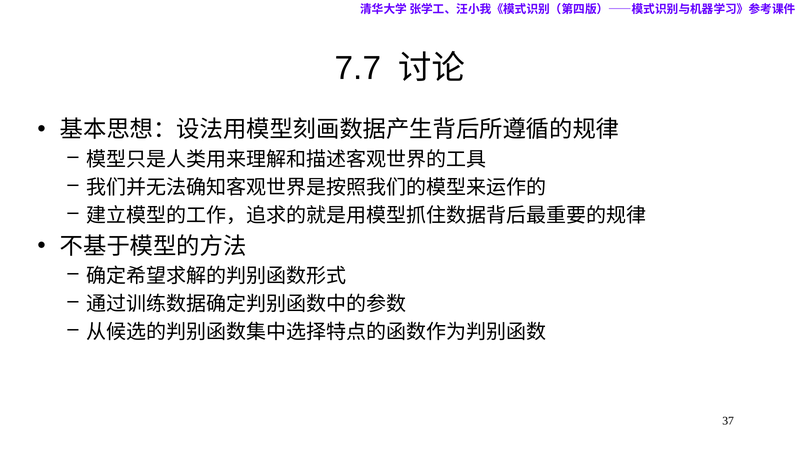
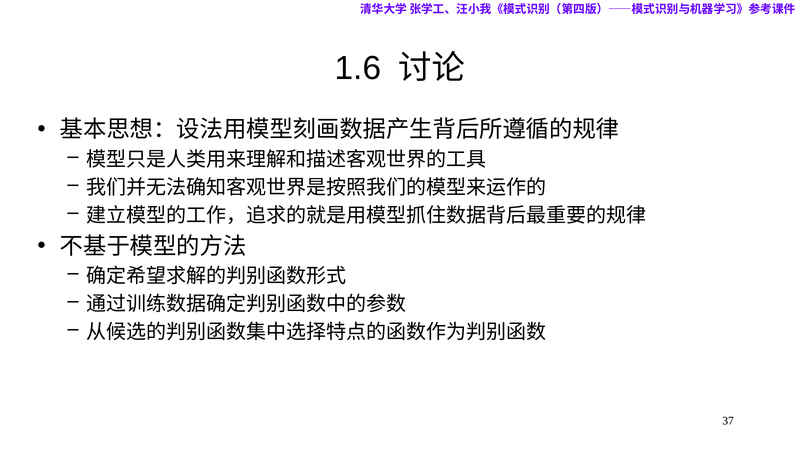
7.7: 7.7 -> 1.6
